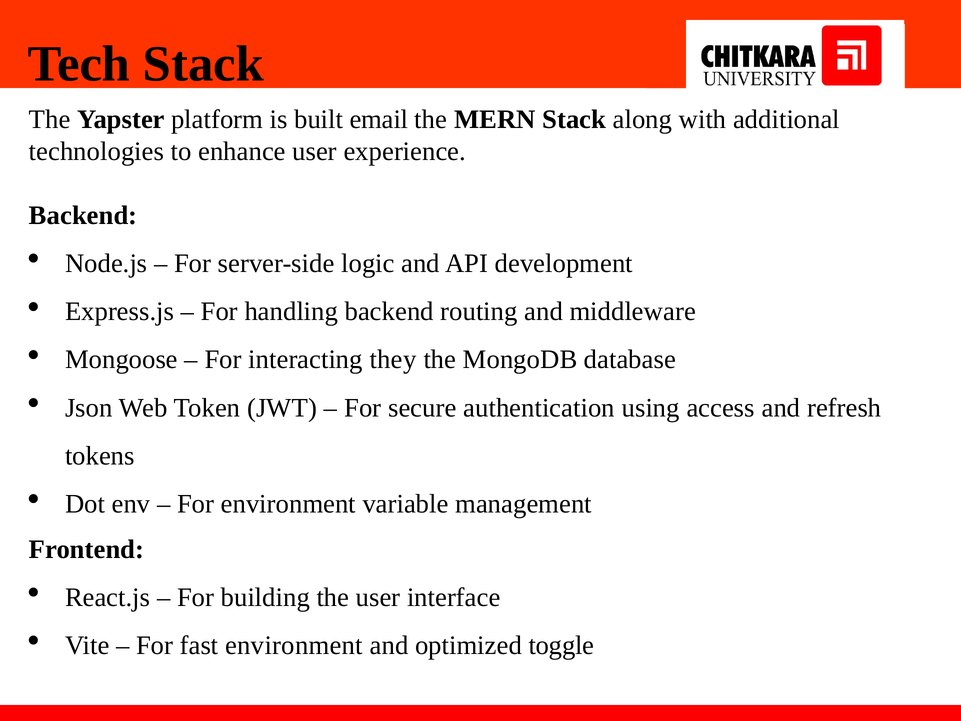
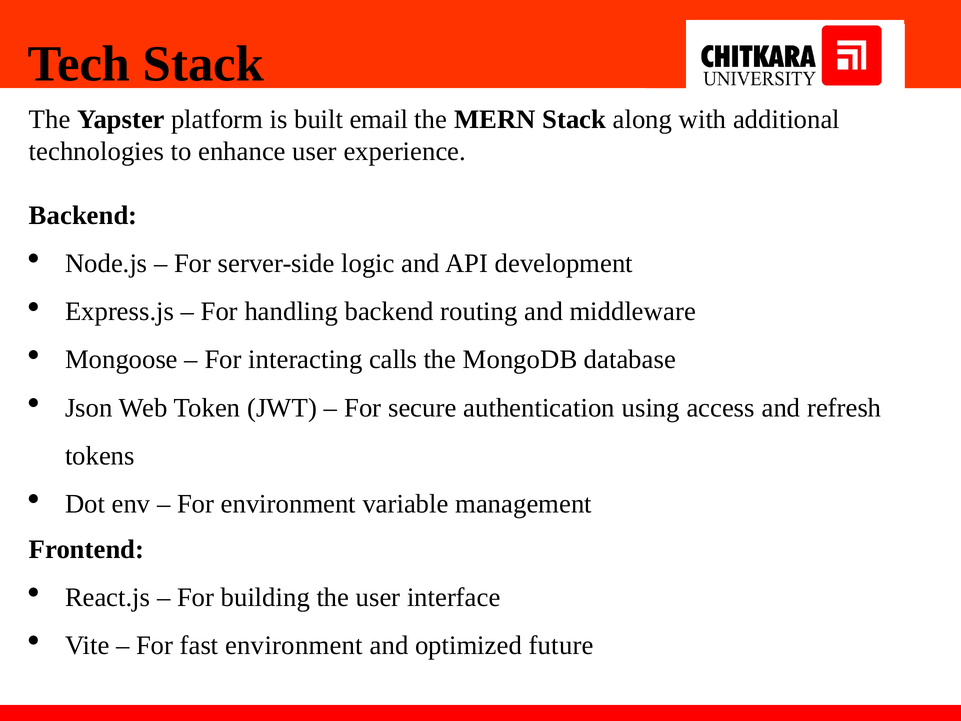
they: they -> calls
toggle: toggle -> future
